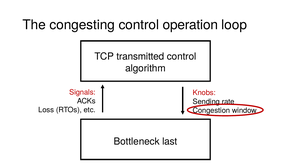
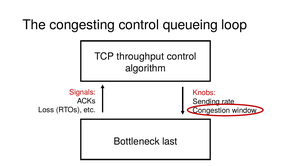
operation: operation -> queueing
transmitted: transmitted -> throughput
